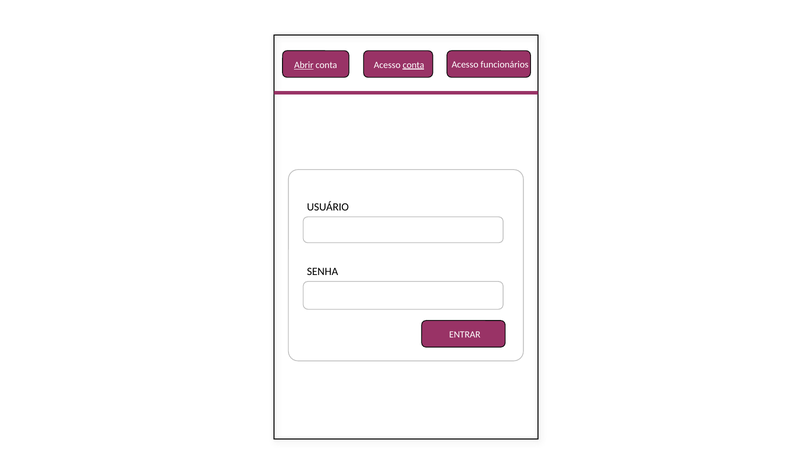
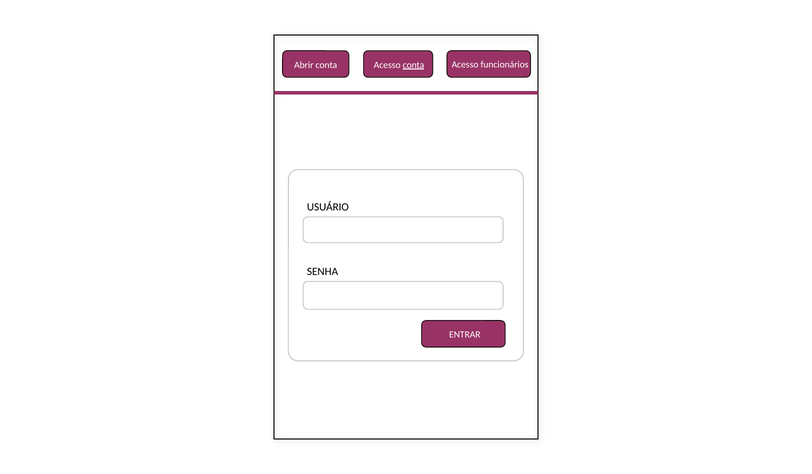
Abrir underline: present -> none
